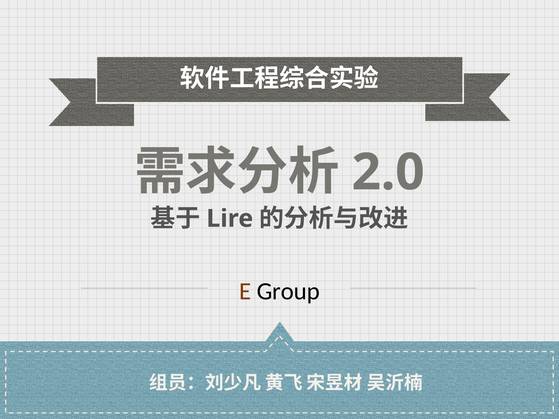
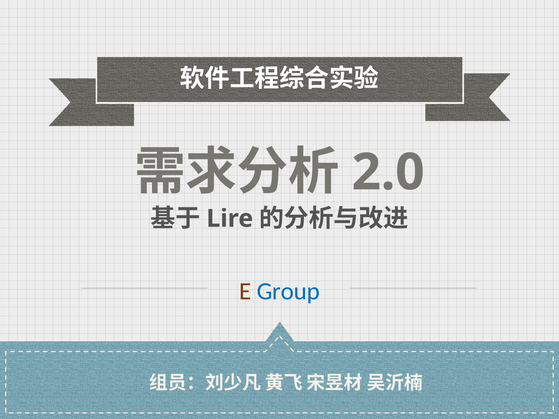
Group colour: black -> blue
